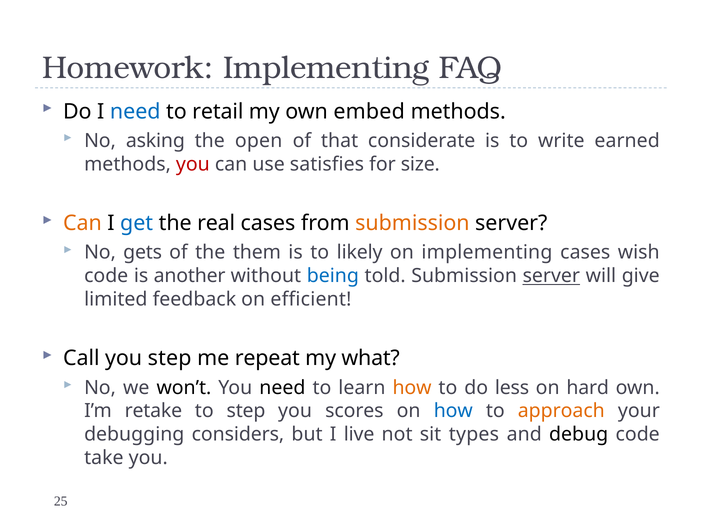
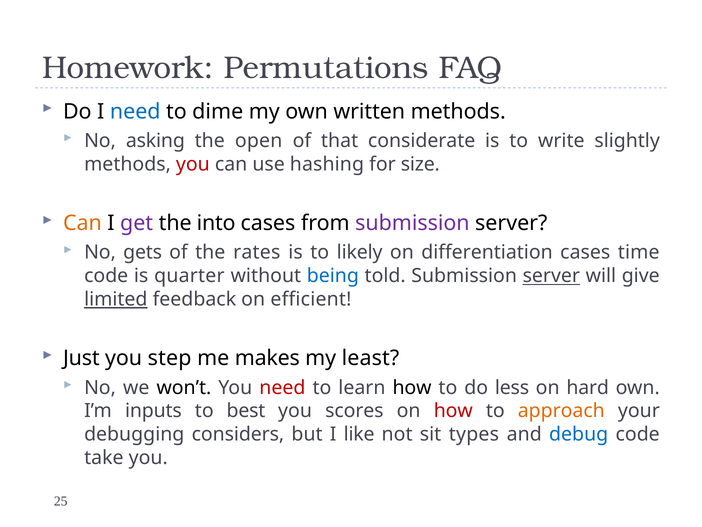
Homework Implementing: Implementing -> Permutations
retail: retail -> dime
embed: embed -> written
earned: earned -> slightly
satisfies: satisfies -> hashing
get colour: blue -> purple
real: real -> into
submission at (412, 223) colour: orange -> purple
them: them -> rates
on implementing: implementing -> differentiation
wish: wish -> time
another: another -> quarter
limited underline: none -> present
Call: Call -> Just
repeat: repeat -> makes
what: what -> least
need at (282, 387) colour: black -> red
how at (412, 387) colour: orange -> black
retake: retake -> inputs
to step: step -> best
how at (453, 411) colour: blue -> red
live: live -> like
debug colour: black -> blue
